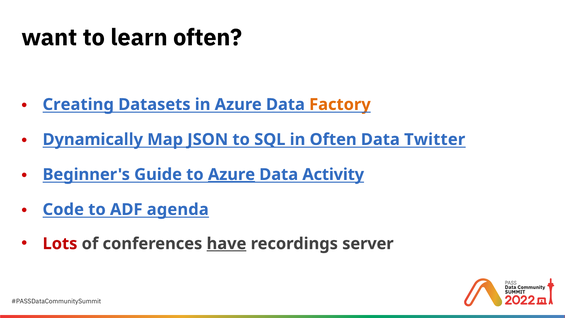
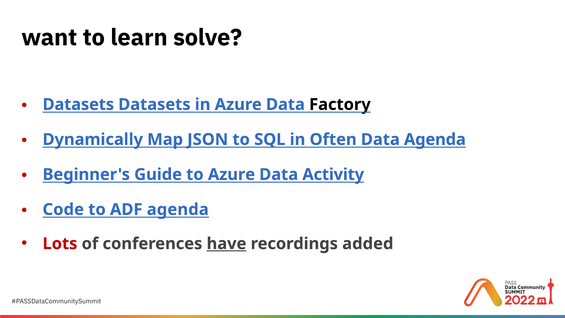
learn often: often -> solve
Creating at (78, 104): Creating -> Datasets
Factory colour: orange -> black
Data Twitter: Twitter -> Agenda
Azure at (231, 174) underline: present -> none
server: server -> added
